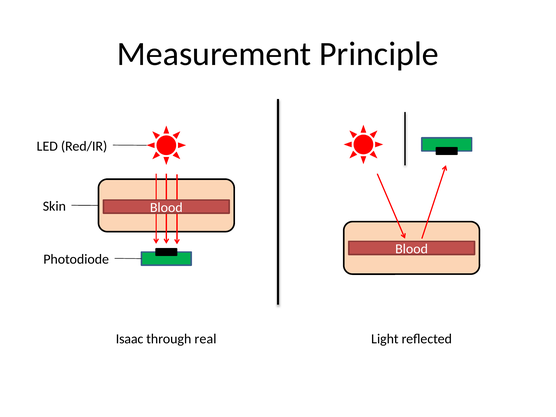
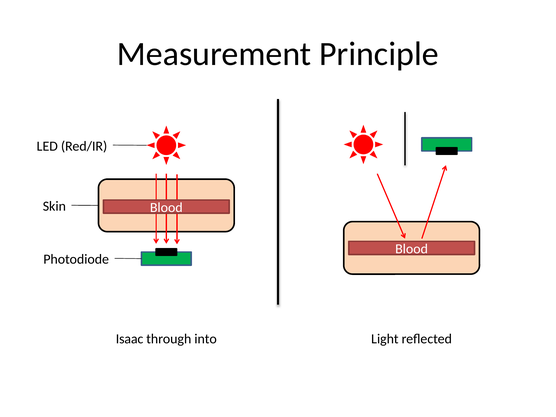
real: real -> into
